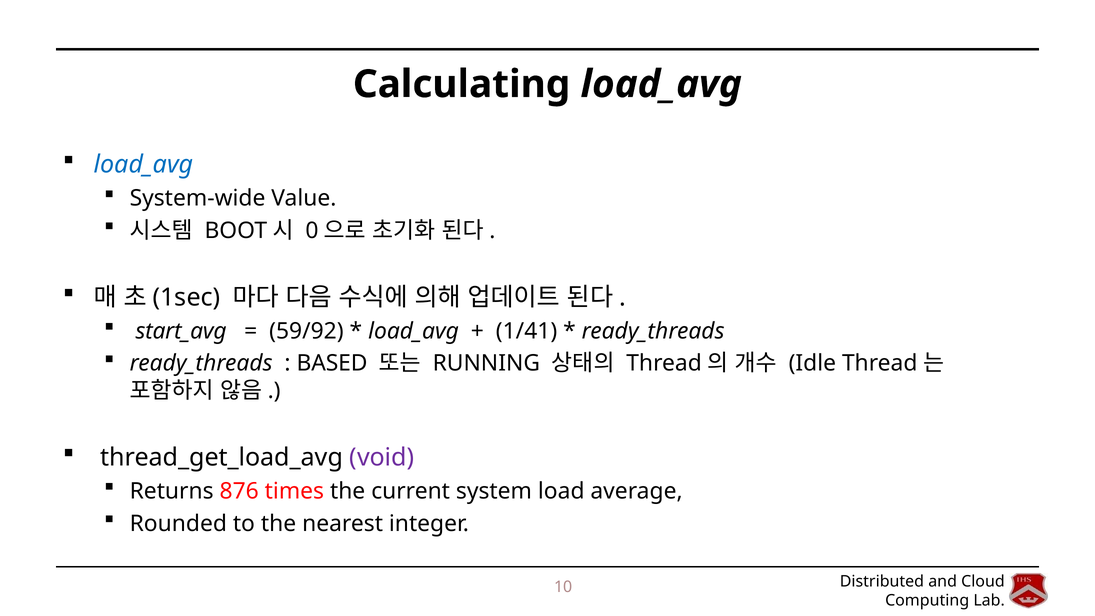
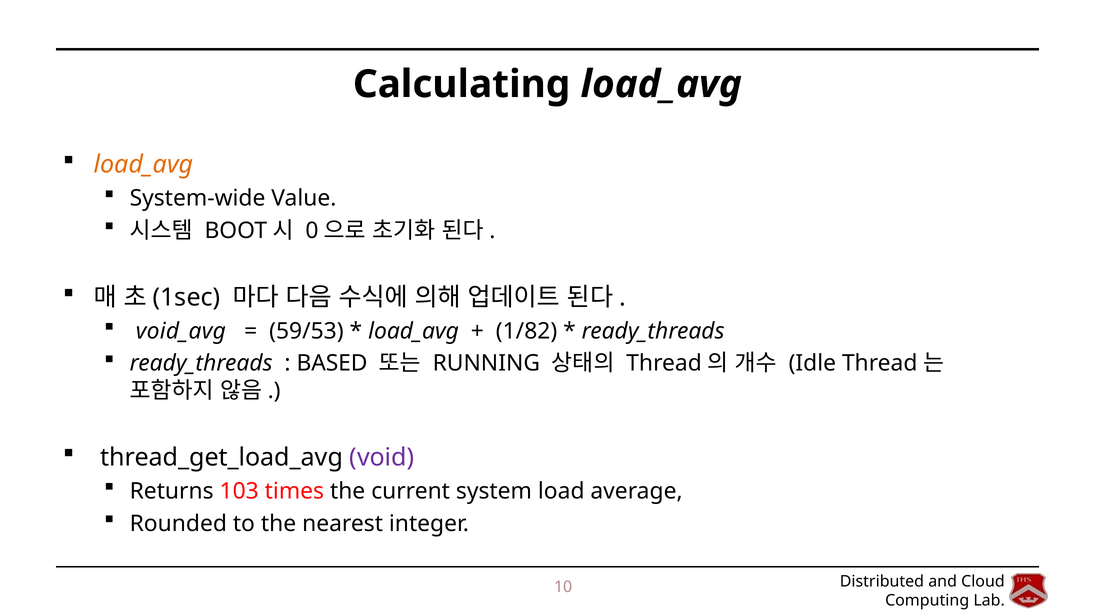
load_avg at (144, 165) colour: blue -> orange
start_avg: start_avg -> void_avg
59/92: 59/92 -> 59/53
1/41: 1/41 -> 1/82
876: 876 -> 103
